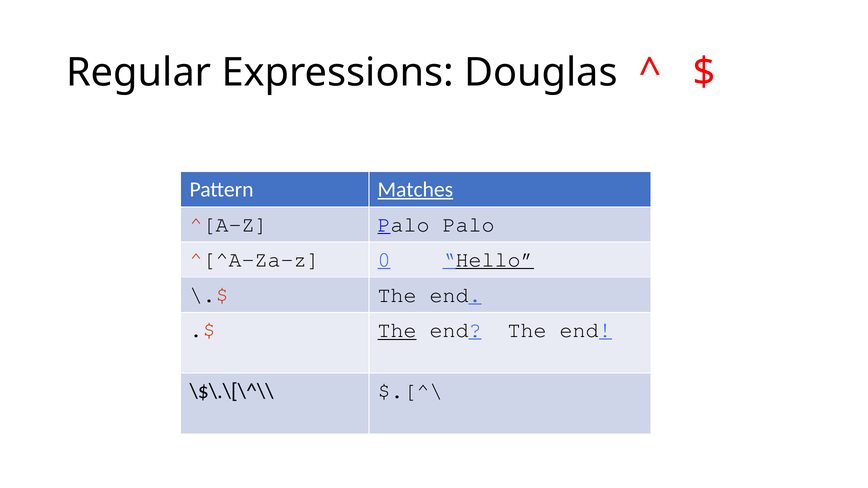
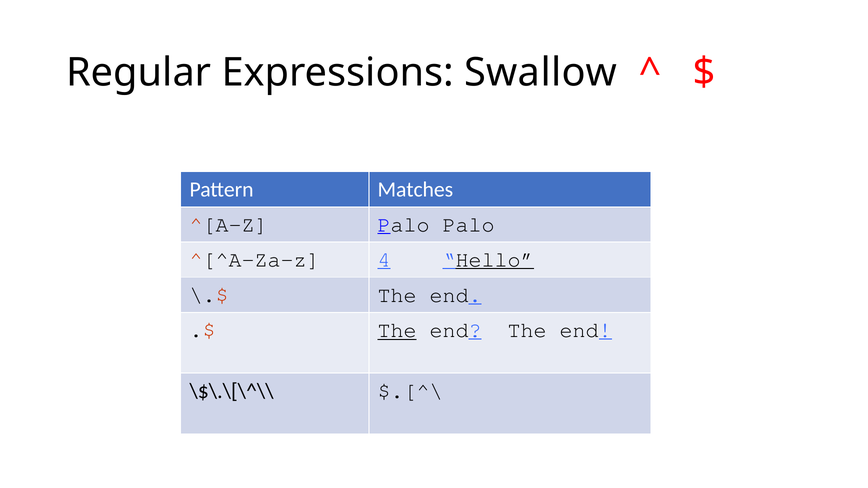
Douglas: Douglas -> Swallow
Matches underline: present -> none
0: 0 -> 4
